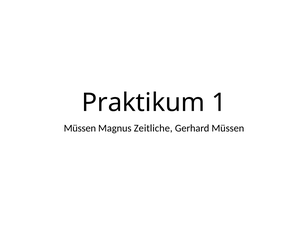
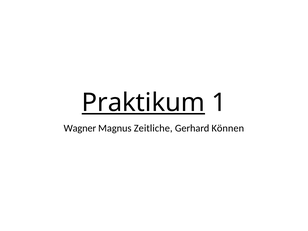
Praktikum underline: none -> present
Müssen at (80, 128): Müssen -> Wagner
Gerhard Müssen: Müssen -> Können
